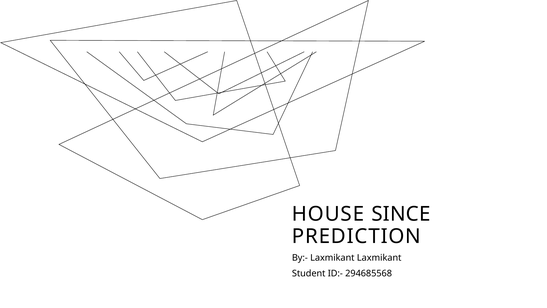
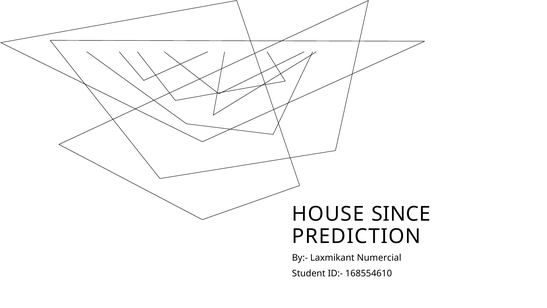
Laxmikant Laxmikant: Laxmikant -> Numercial
294685568: 294685568 -> 168554610
